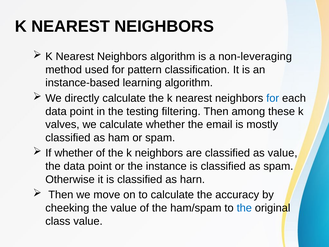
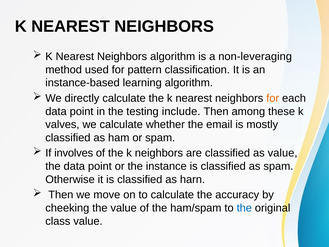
for at (273, 98) colour: blue -> orange
filtering: filtering -> include
If whether: whether -> involves
